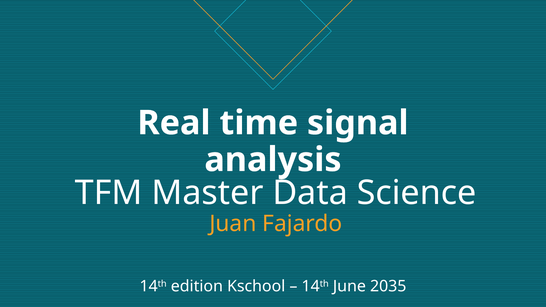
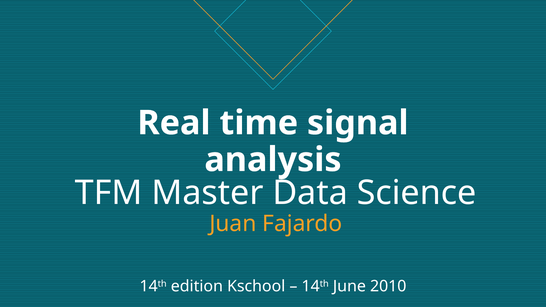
2035: 2035 -> 2010
